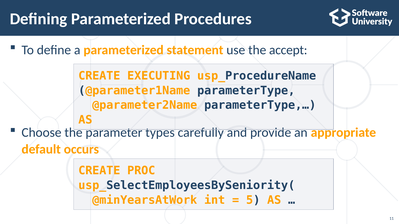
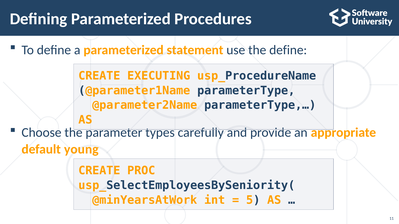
the accept: accept -> define
occurs: occurs -> young
